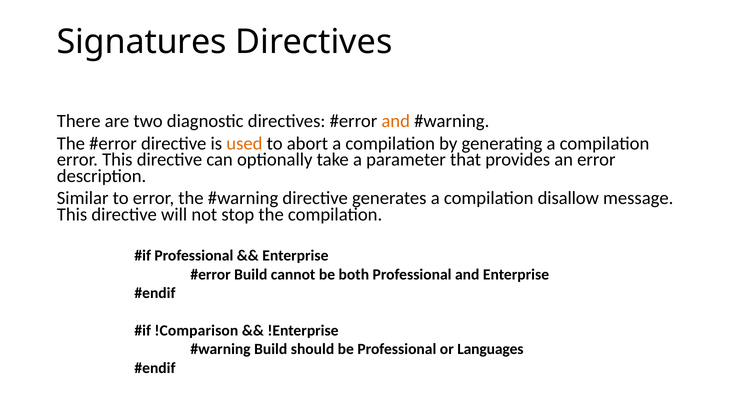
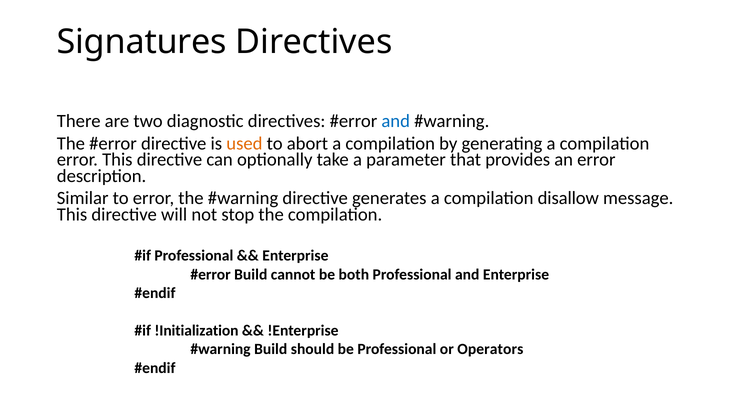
and at (396, 121) colour: orange -> blue
!Comparison: !Comparison -> !Initialization
Languages: Languages -> Operators
